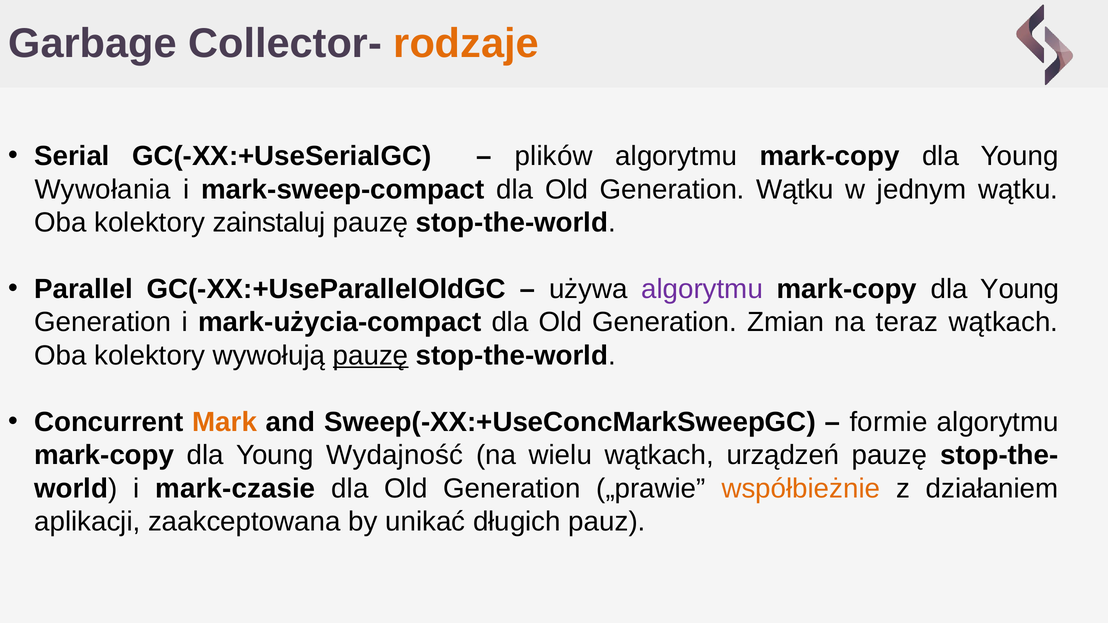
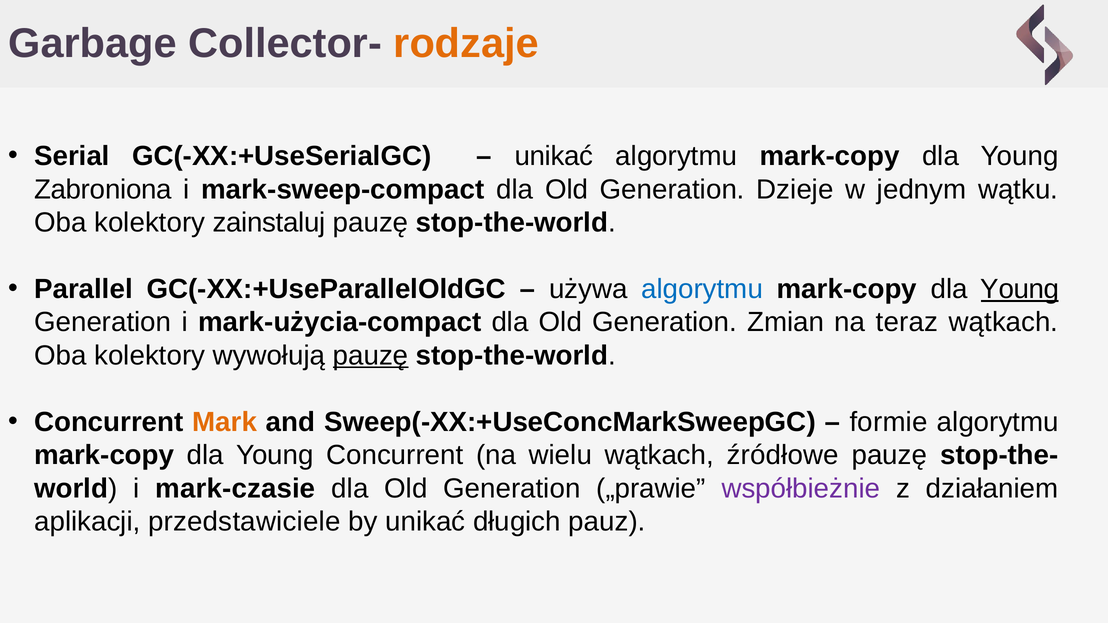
plików at (554, 156): plików -> unikać
Wywołania: Wywołania -> Zabroniona
Generation Wątku: Wątku -> Dzieje
algorytmu at (702, 289) colour: purple -> blue
Young at (1020, 289) underline: none -> present
Young Wydajność: Wydajność -> Concurrent
urządzeń: urządzeń -> źródłowe
współbieżnie colour: orange -> purple
zaakceptowana: zaakceptowana -> przedstawiciele
